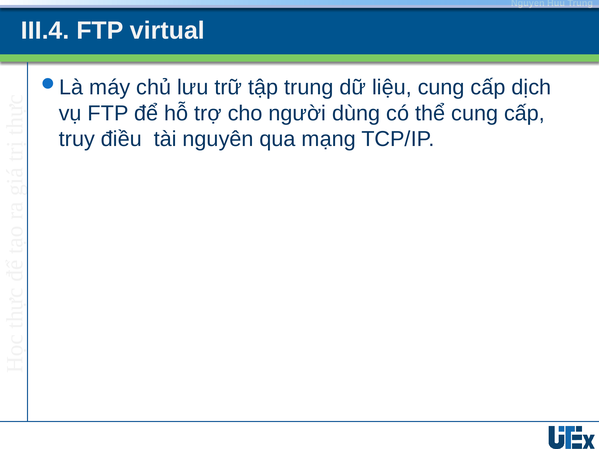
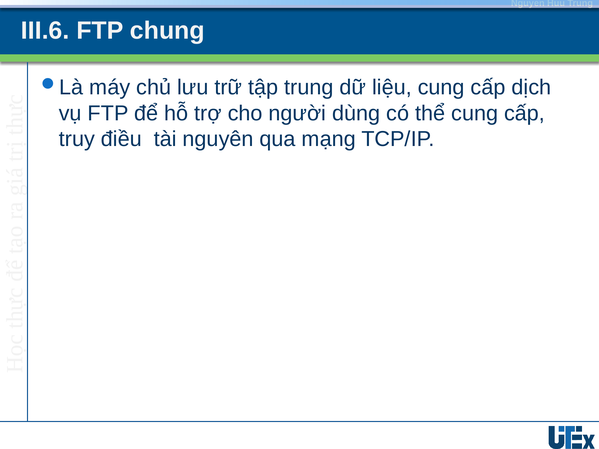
III.4: III.4 -> III.6
virtual: virtual -> chung
